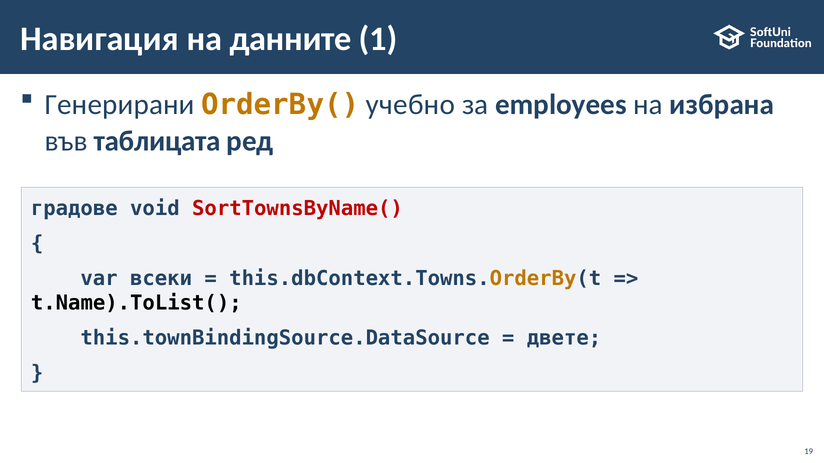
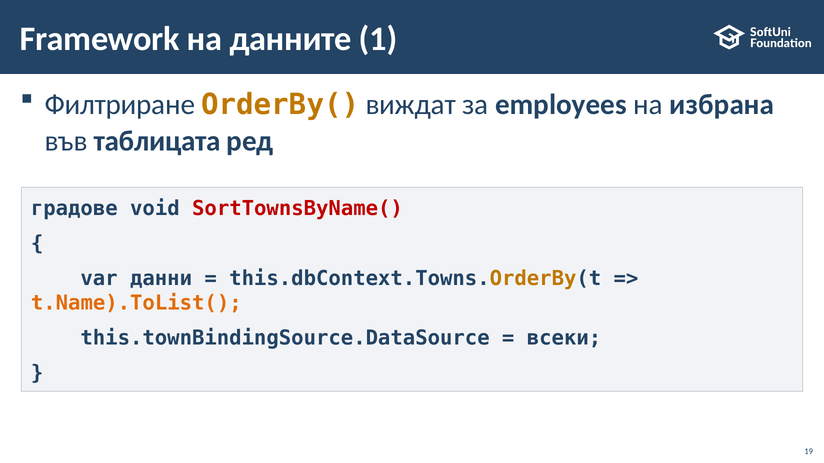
Навигация: Навигация -> Framework
Генерирани: Генерирани -> Филтриране
учебно: учебно -> виждат
всеки: всеки -> данни
t.Name).ToList( colour: black -> orange
двете: двете -> всеки
